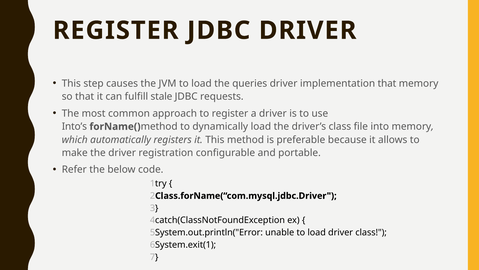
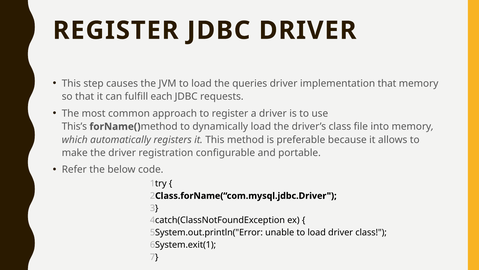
stale: stale -> each
Into’s: Into’s -> This’s
